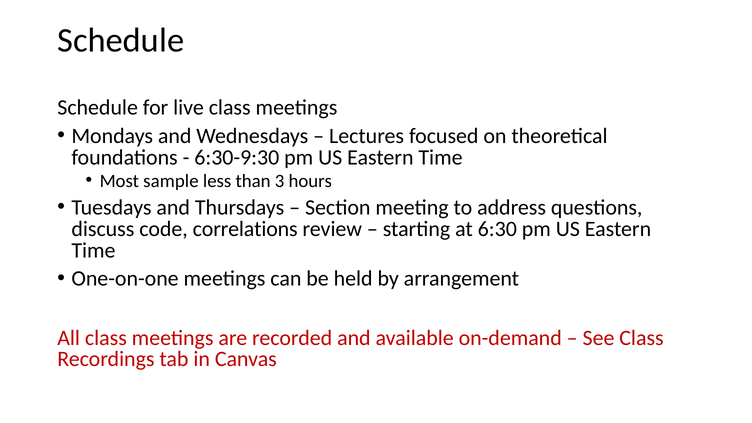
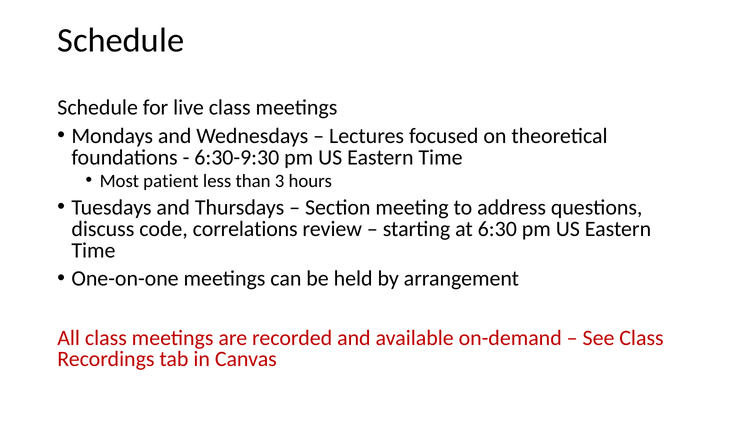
sample: sample -> patient
